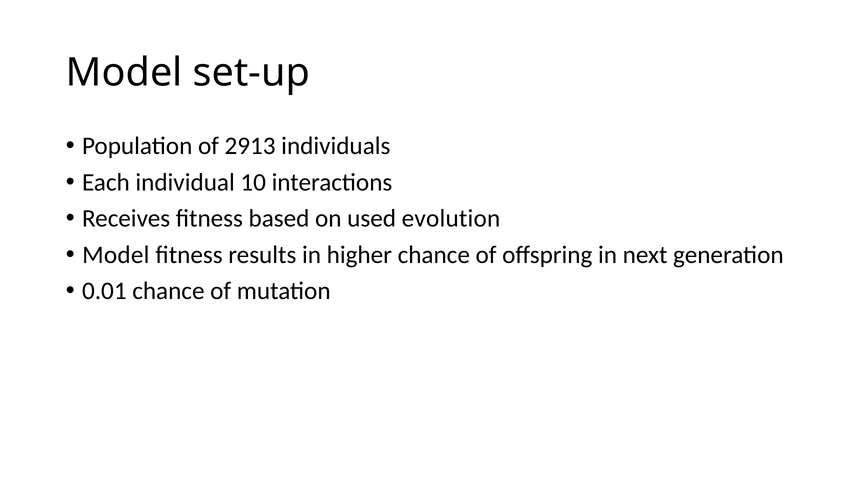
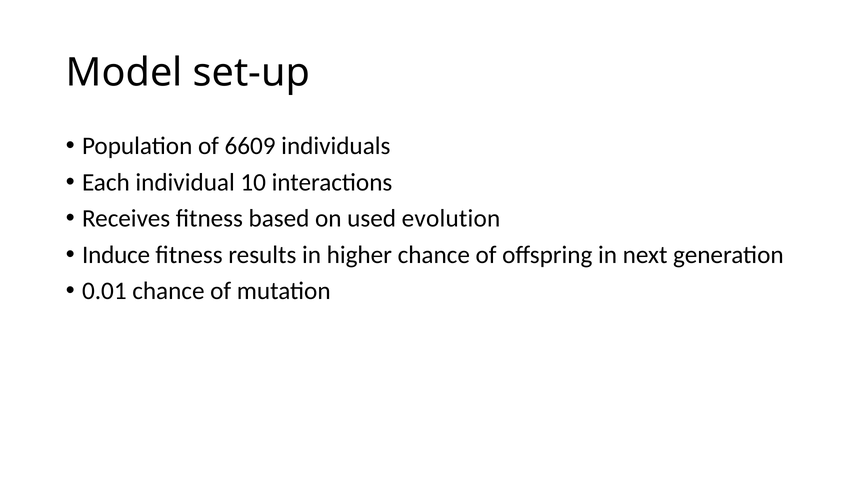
2913: 2913 -> 6609
Model at (116, 255): Model -> Induce
